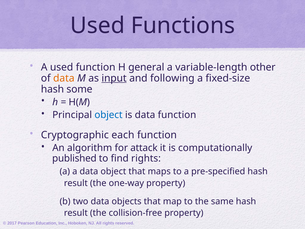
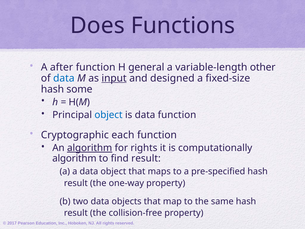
Used at (98, 25): Used -> Does
A used: used -> after
data at (64, 78) colour: orange -> blue
following: following -> designed
algorithm at (90, 148) underline: none -> present
for attack: attack -> rights
published at (74, 158): published -> algorithm
find rights: rights -> result
